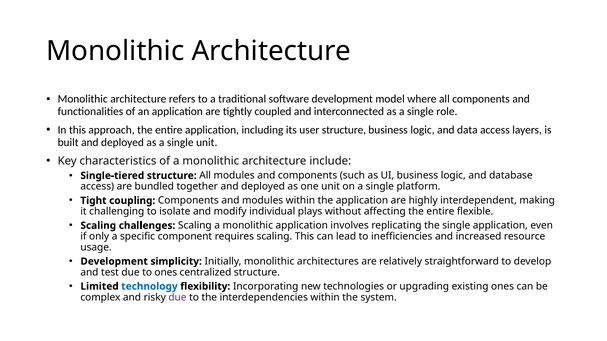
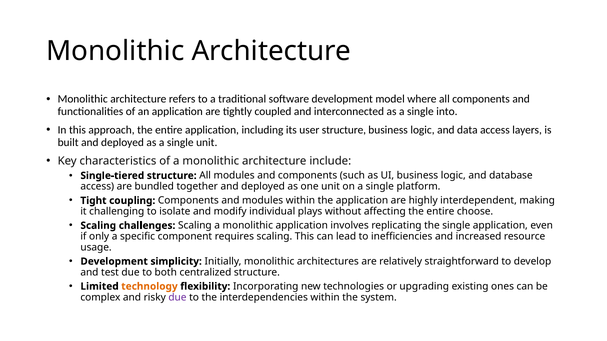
role: role -> into
flexible: flexible -> choose
to ones: ones -> both
technology colour: blue -> orange
